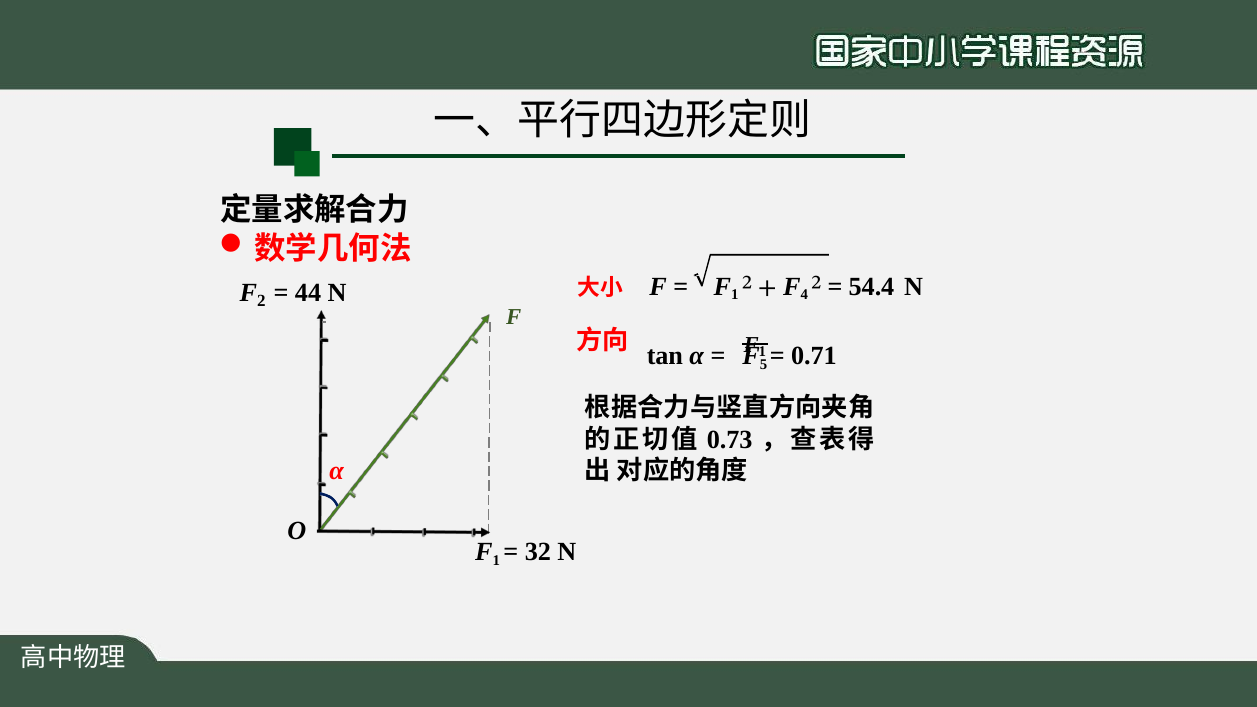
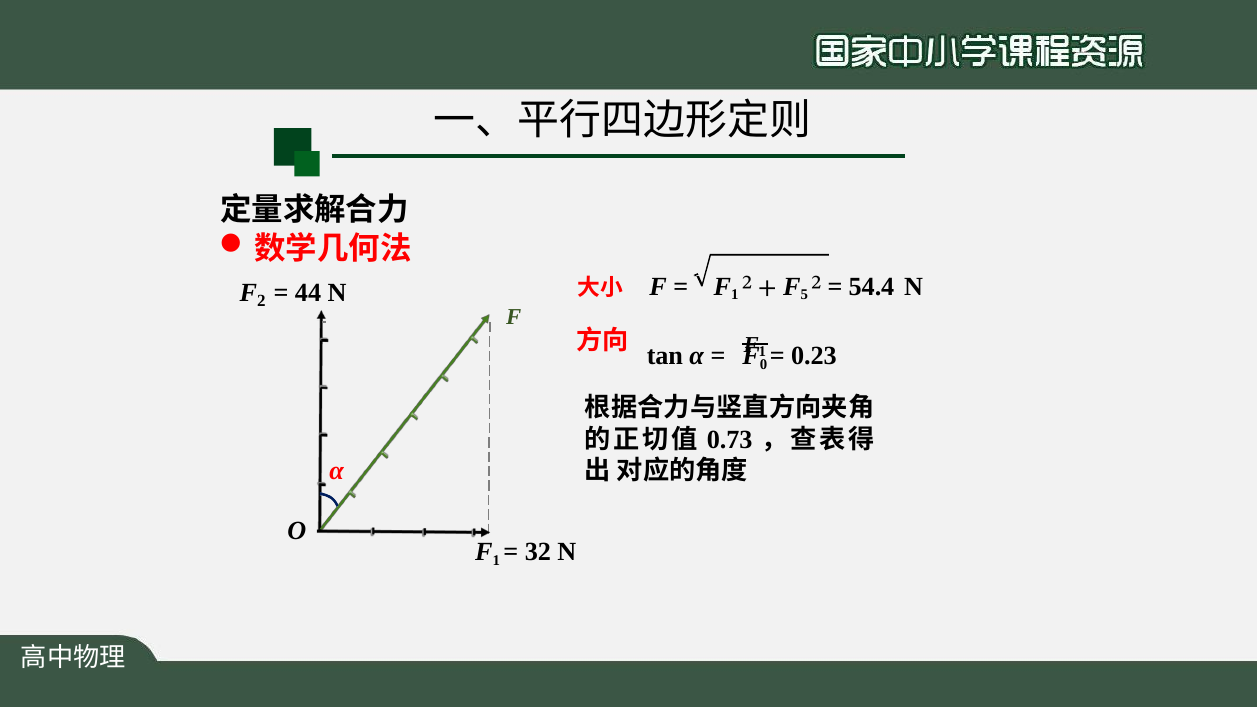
4: 4 -> 5
5: 5 -> 0
0.71: 0.71 -> 0.23
